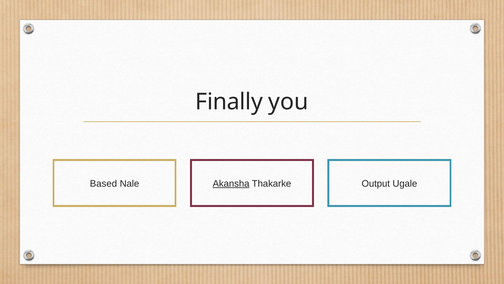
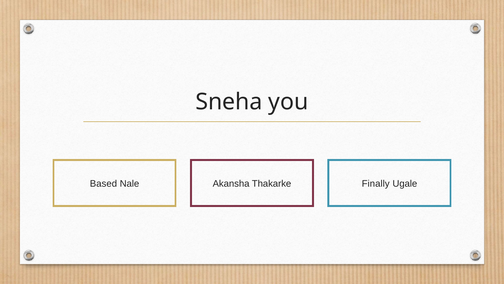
Finally: Finally -> Sneha
Akansha underline: present -> none
Output: Output -> Finally
